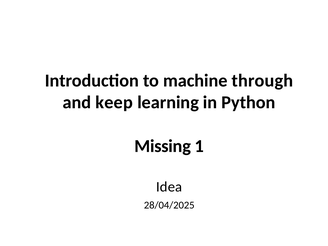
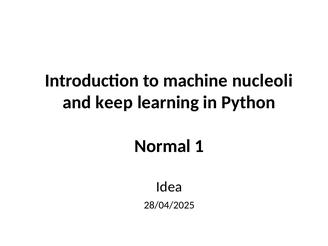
through: through -> nucleoli
Missing: Missing -> Normal
